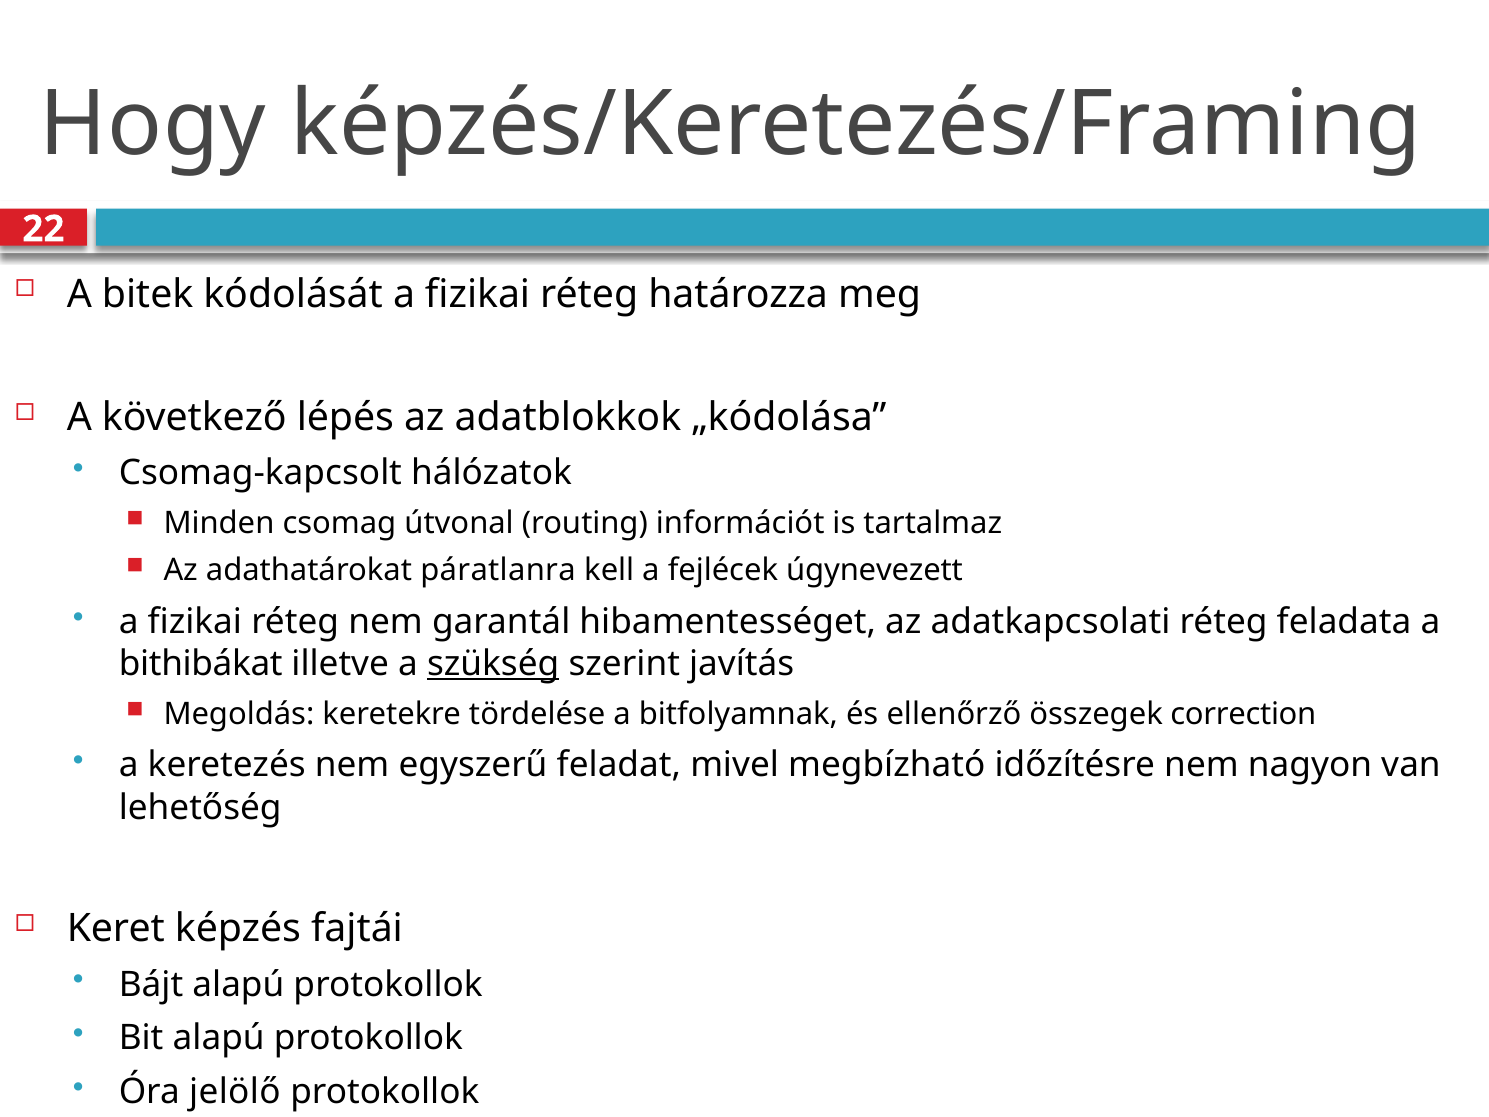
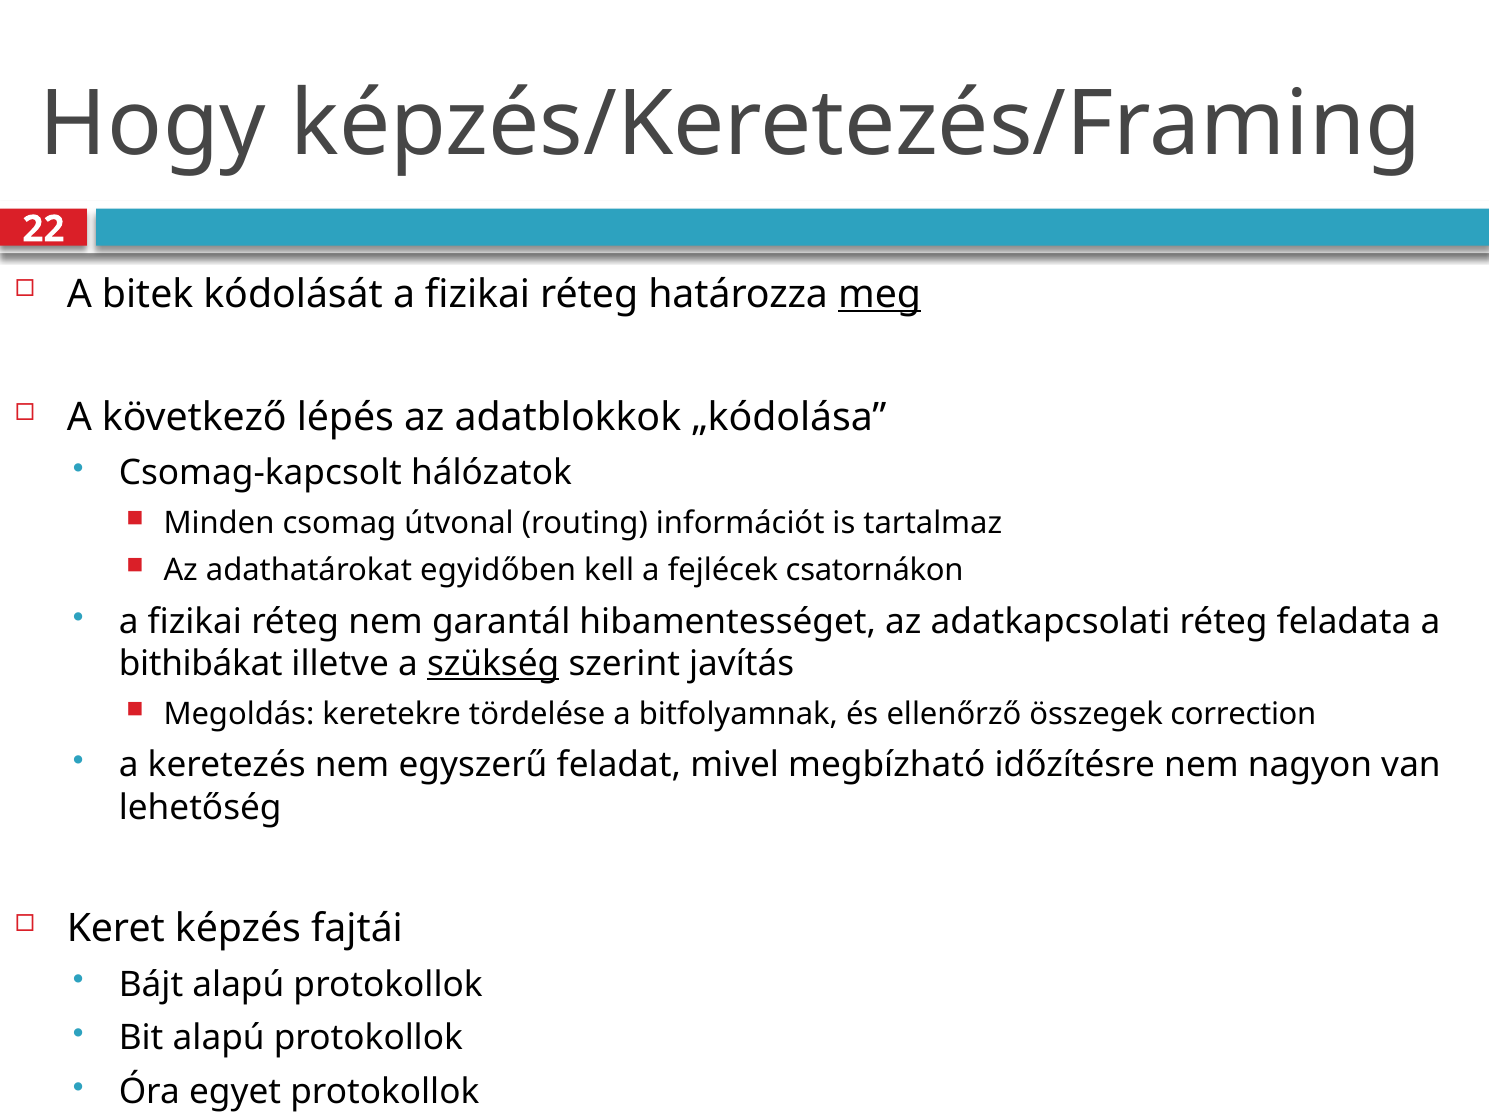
meg underline: none -> present
páratlanra: páratlanra -> egyidőben
úgynevezett: úgynevezett -> csatornákon
jelölő: jelölő -> egyet
